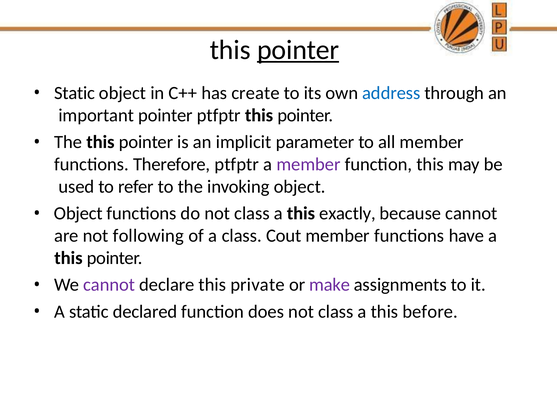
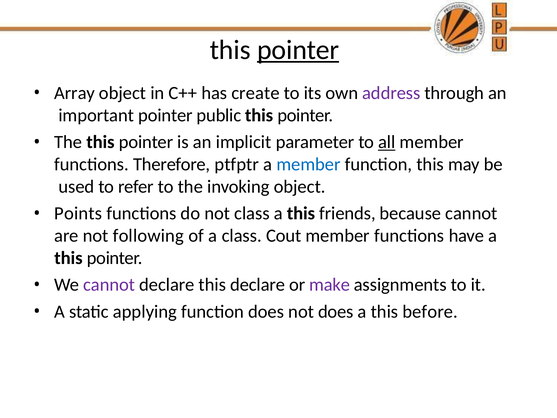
Static at (75, 93): Static -> Array
address colour: blue -> purple
pointer ptfptr: ptfptr -> public
all underline: none -> present
member at (308, 164) colour: purple -> blue
Object at (78, 213): Object -> Points
exactly: exactly -> friends
this private: private -> declare
declared: declared -> applying
does not class: class -> does
